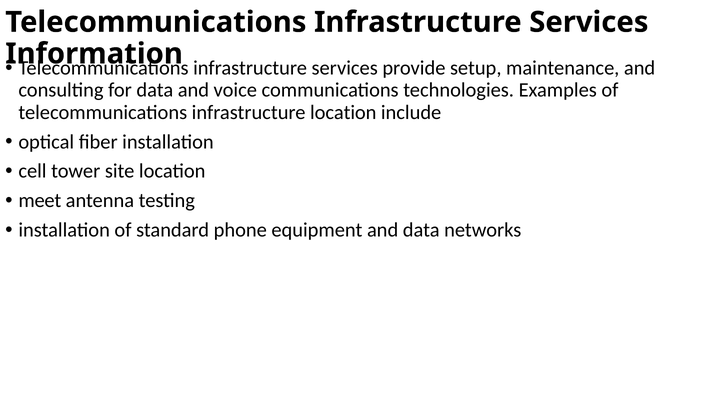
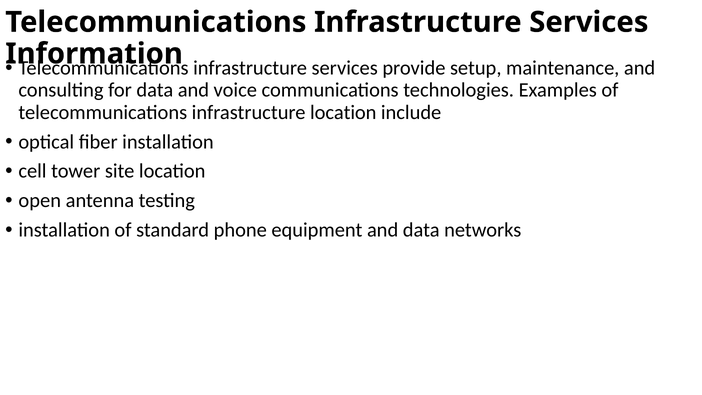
meet: meet -> open
